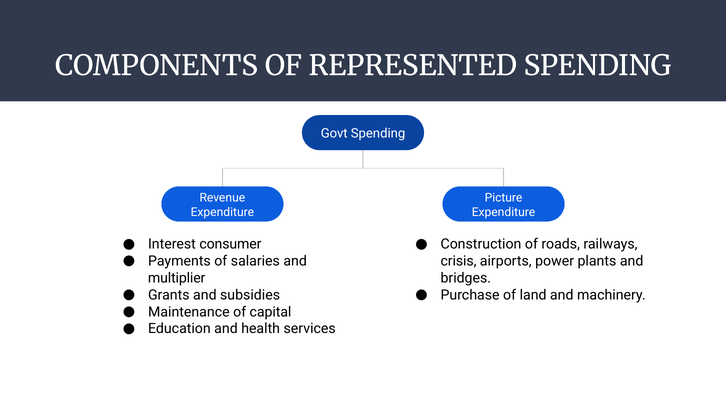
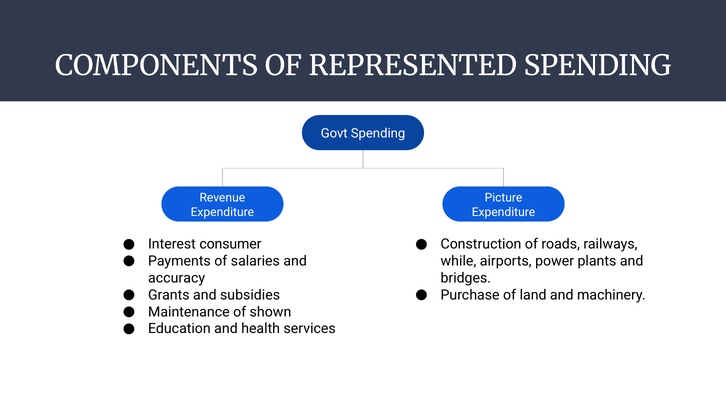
crisis: crisis -> while
multiplier: multiplier -> accuracy
capital: capital -> shown
